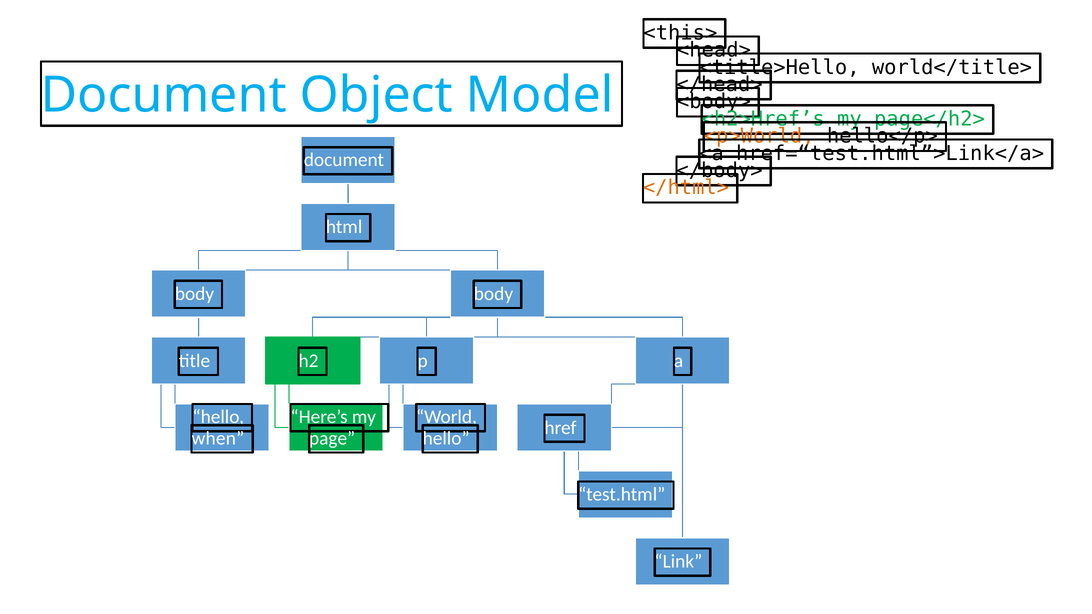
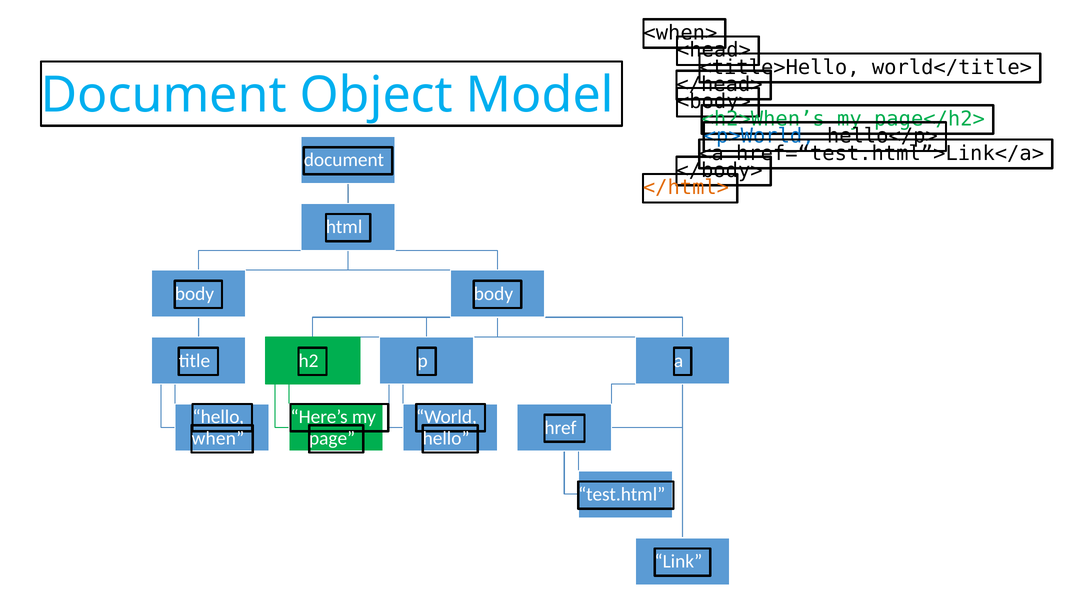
<this>: <this> -> <when>
<h2>Href’s: <h2>Href’s -> <h2>When’s
<p>World colour: orange -> blue
